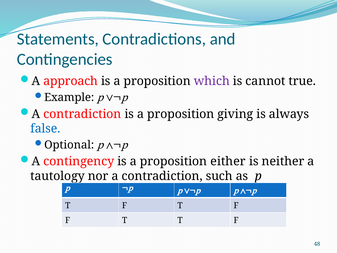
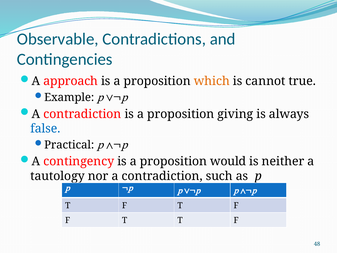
Statements: Statements -> Observable
which colour: purple -> orange
Optional: Optional -> Practical
either: either -> would
